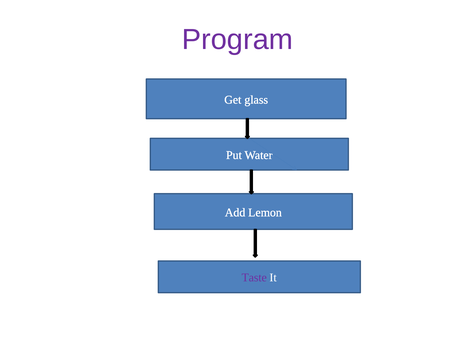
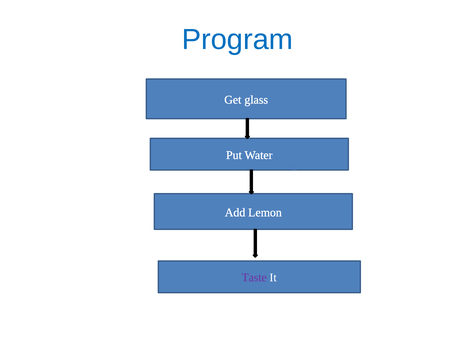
Program colour: purple -> blue
